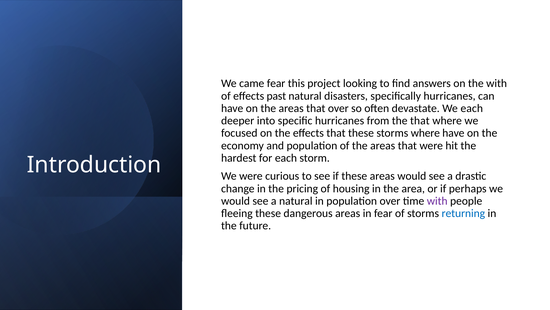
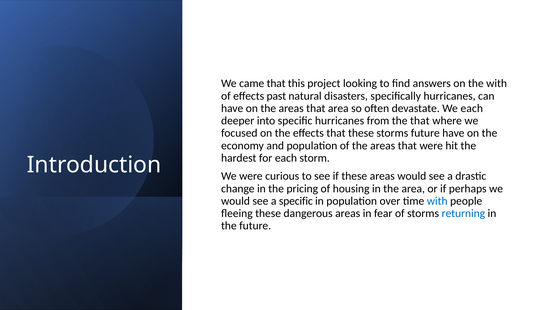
came fear: fear -> that
that over: over -> area
storms where: where -> future
a natural: natural -> specific
with at (437, 201) colour: purple -> blue
